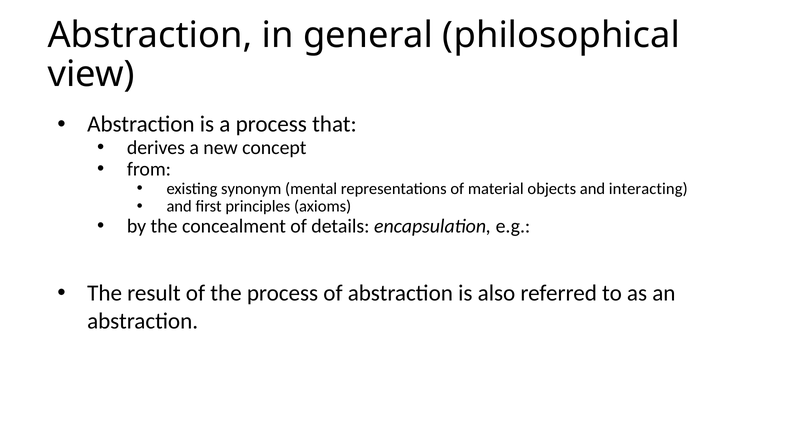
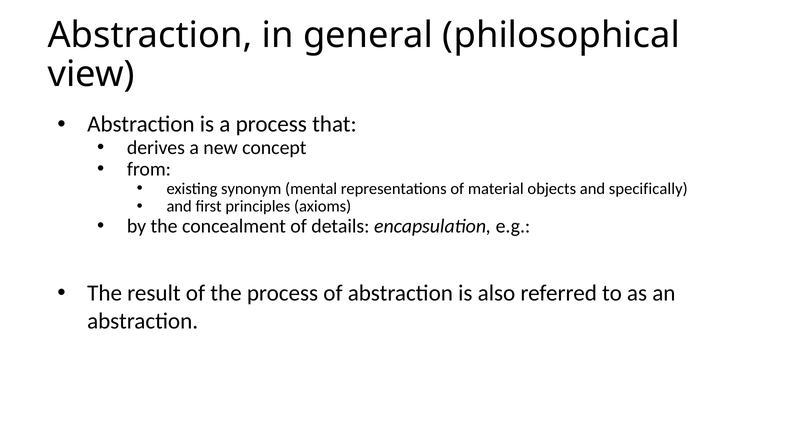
interacting: interacting -> specifically
